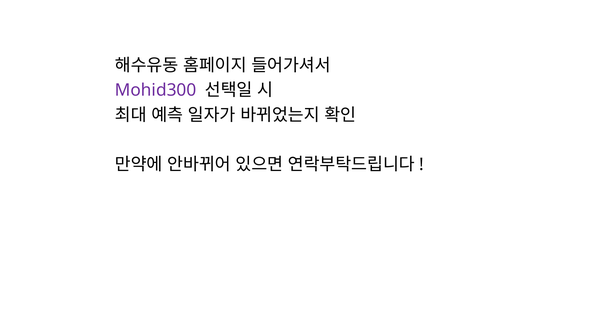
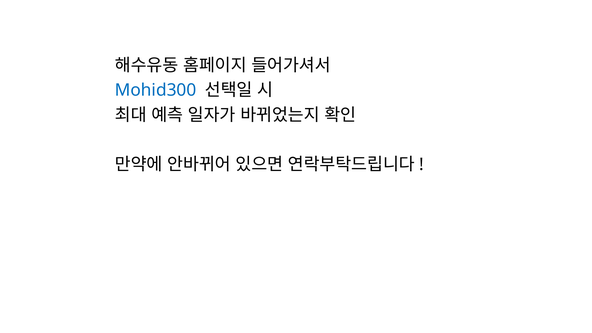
Mohid300 colour: purple -> blue
